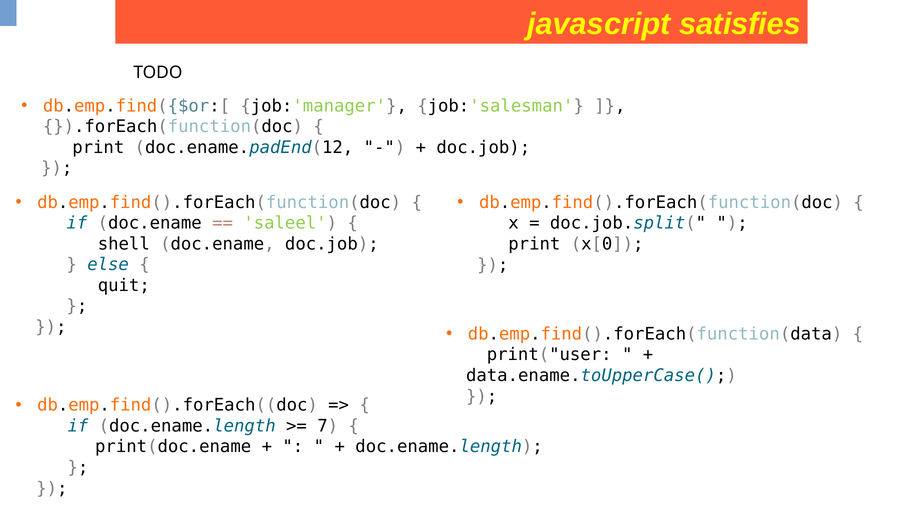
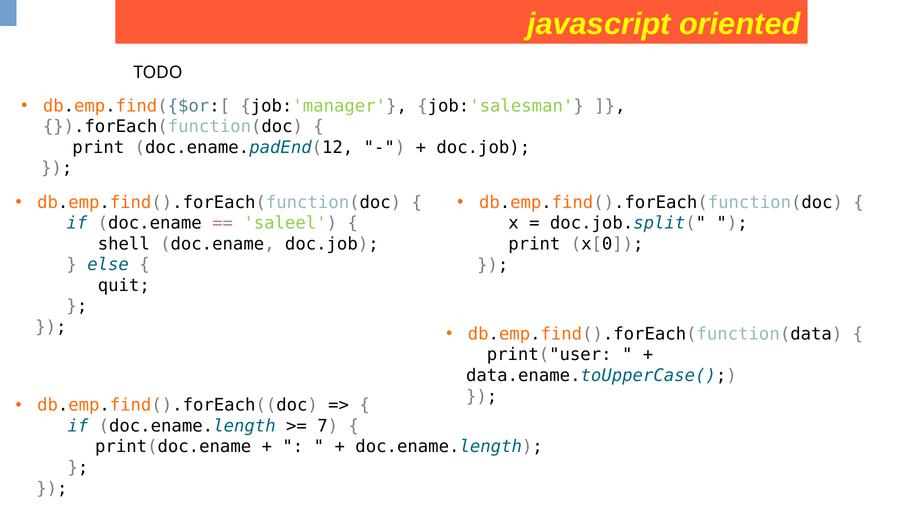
satisfies: satisfies -> oriented
